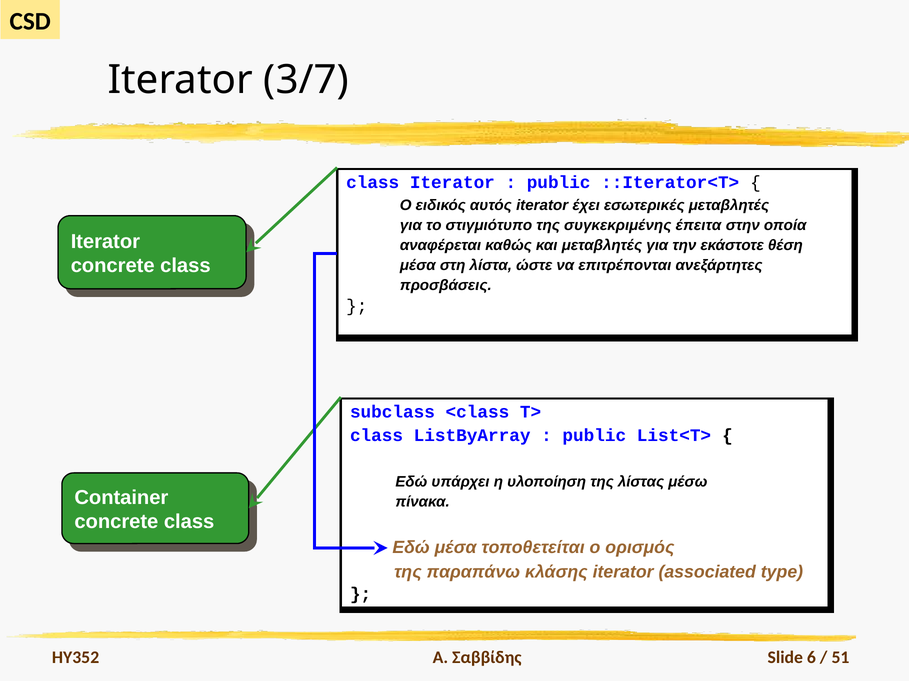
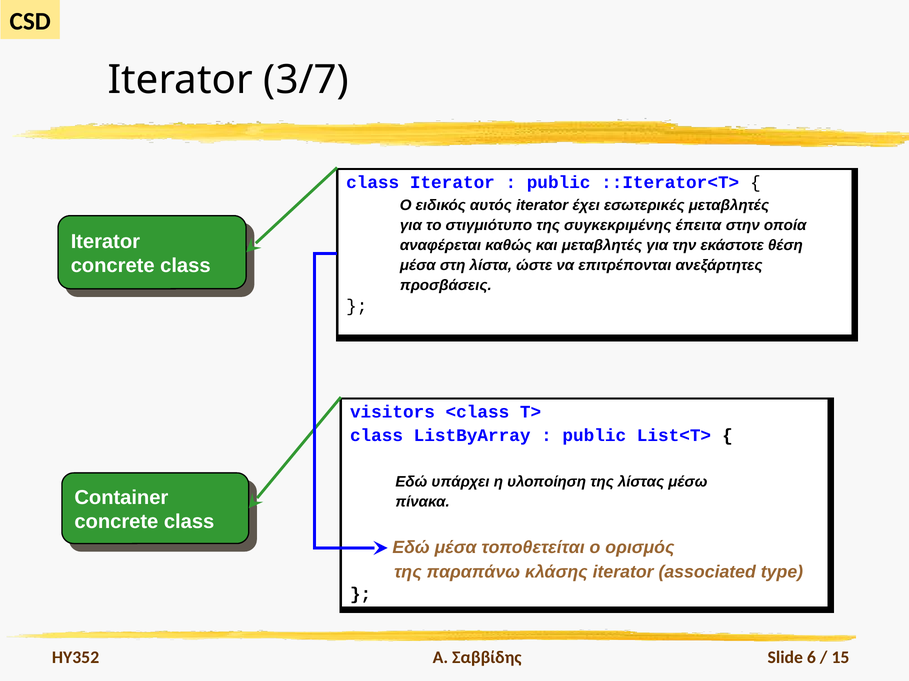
subclass: subclass -> visitors
51: 51 -> 15
